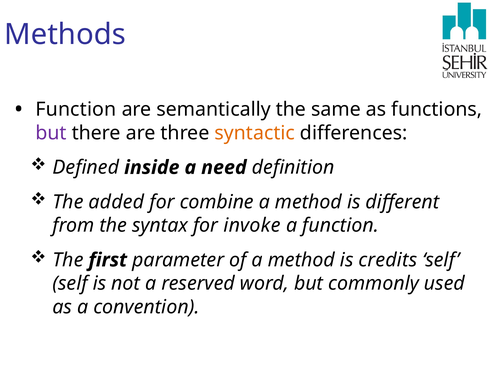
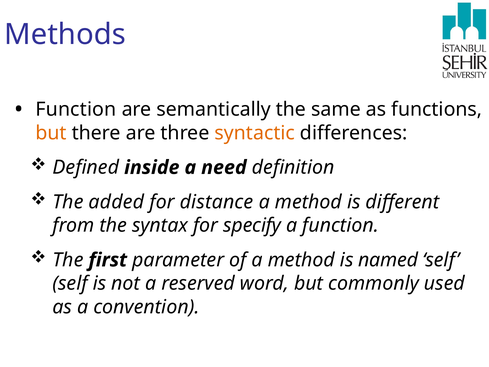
but at (51, 133) colour: purple -> orange
combine: combine -> distance
invoke: invoke -> specify
credits: credits -> named
